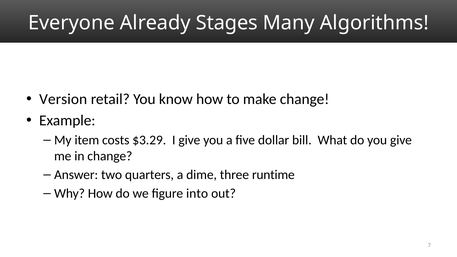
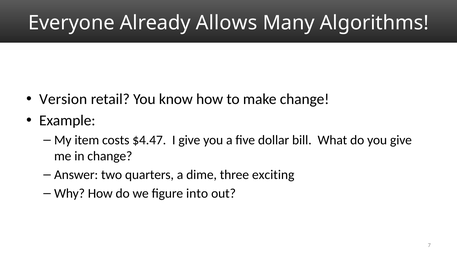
Stages: Stages -> Allows
$3.29: $3.29 -> $4.47
runtime: runtime -> exciting
